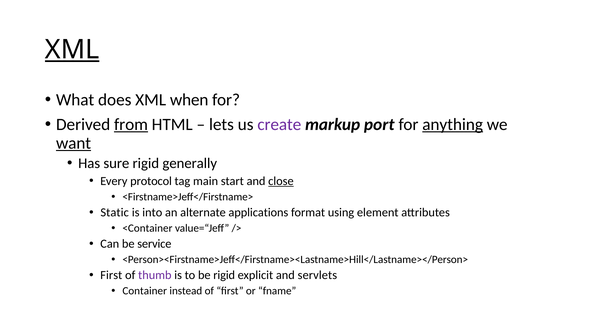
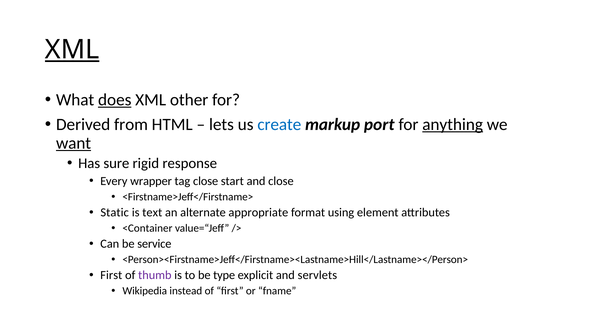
does underline: none -> present
when: when -> other
from underline: present -> none
create colour: purple -> blue
generally: generally -> response
protocol: protocol -> wrapper
tag main: main -> close
close at (281, 181) underline: present -> none
into: into -> text
applications: applications -> appropriate
be rigid: rigid -> type
Container: Container -> Wikipedia
